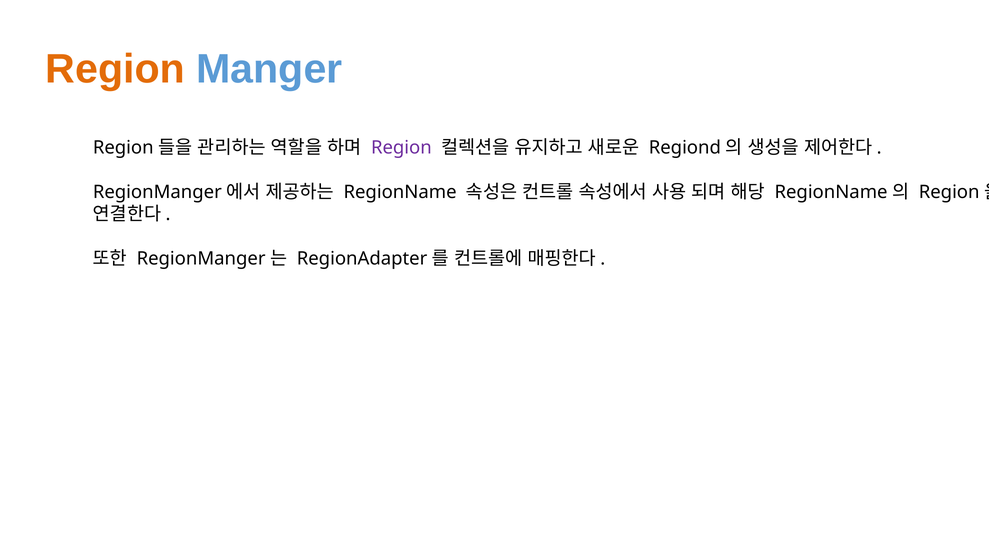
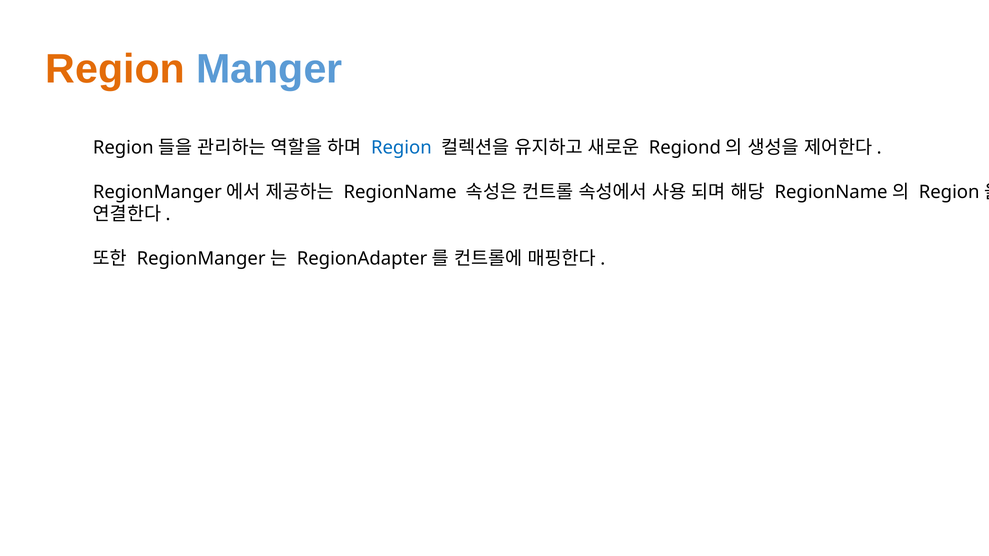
Region at (401, 148) colour: purple -> blue
